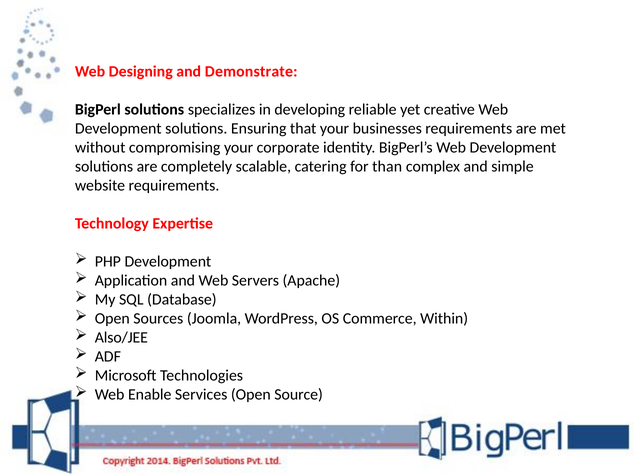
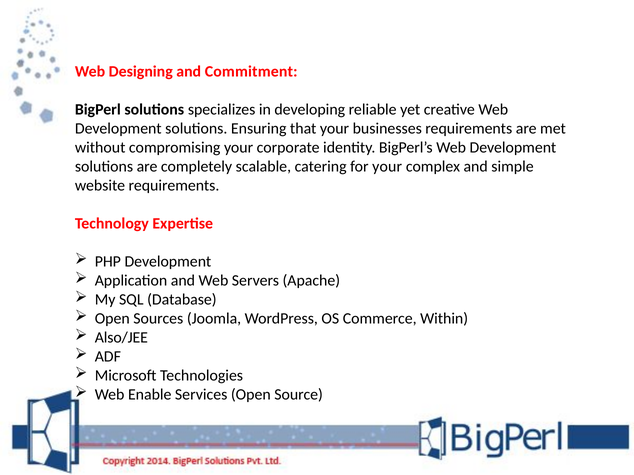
Demonstrate: Demonstrate -> Commitment
for than: than -> your
